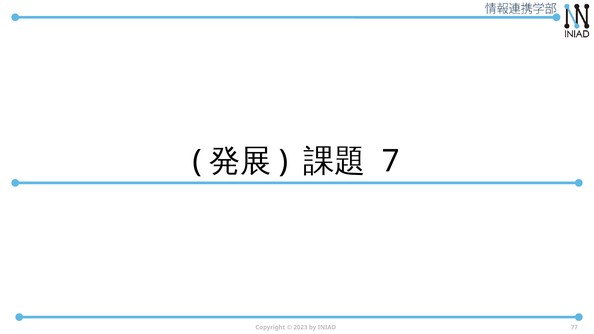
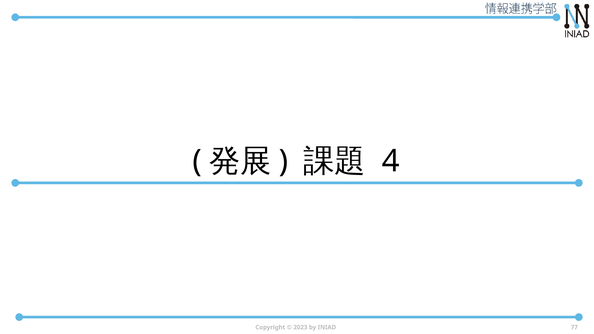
7: 7 -> 4
